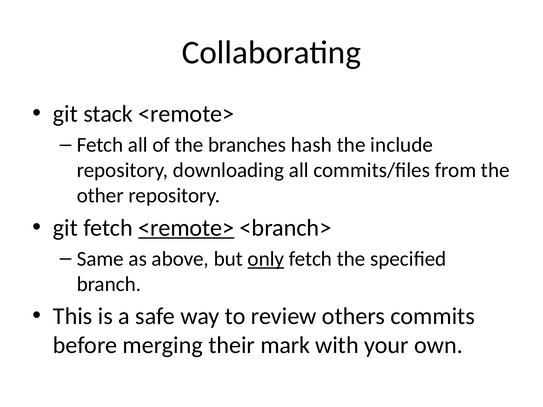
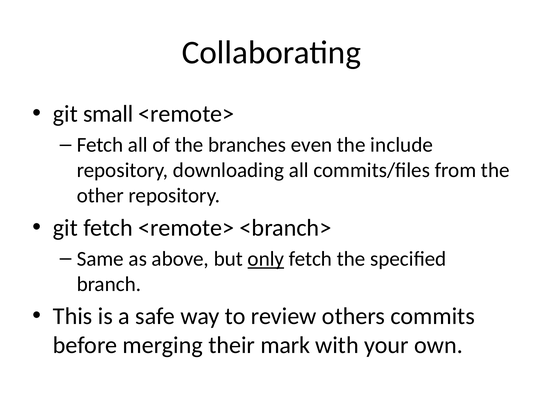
stack: stack -> small
hash: hash -> even
<remote> at (186, 228) underline: present -> none
